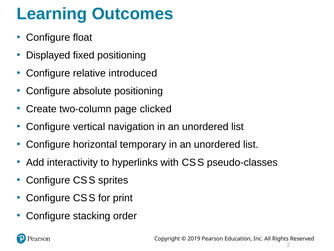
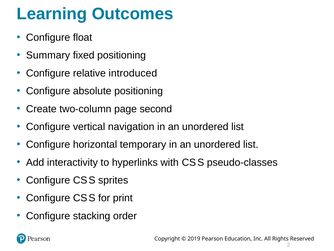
Displayed: Displayed -> Summary
clicked: clicked -> second
